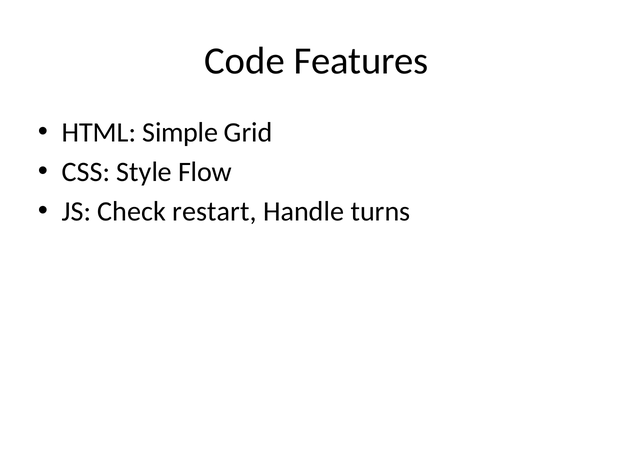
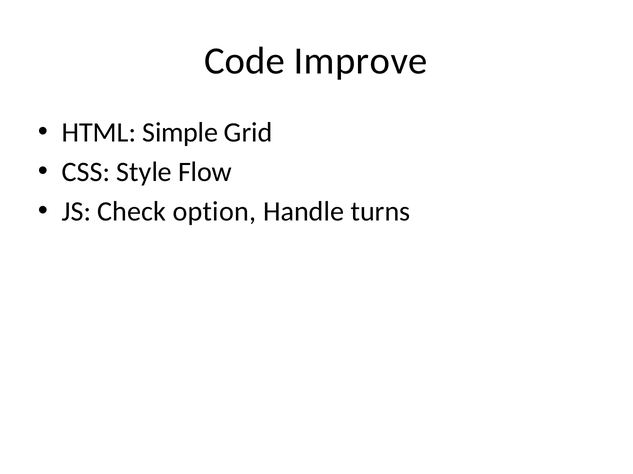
Features: Features -> Improve
restart: restart -> option
